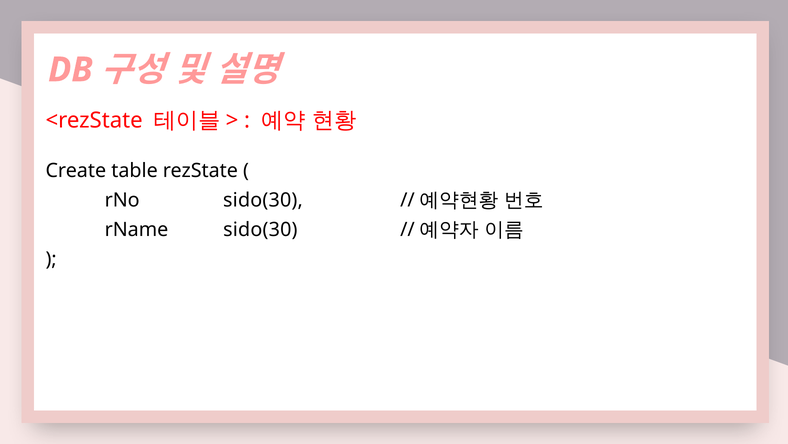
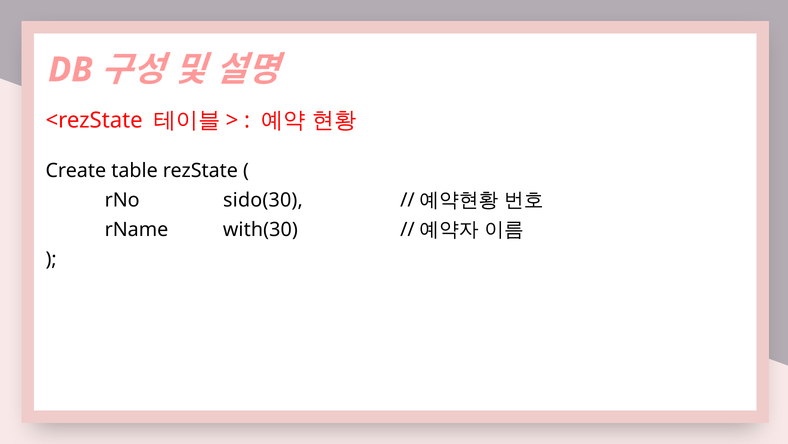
rName sido(30: sido(30 -> with(30
